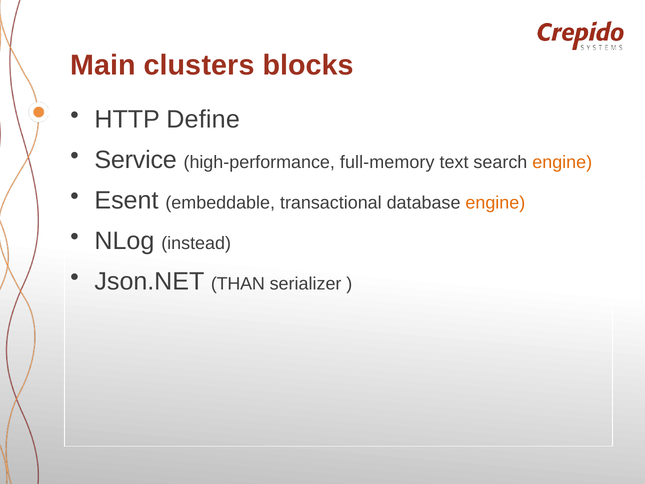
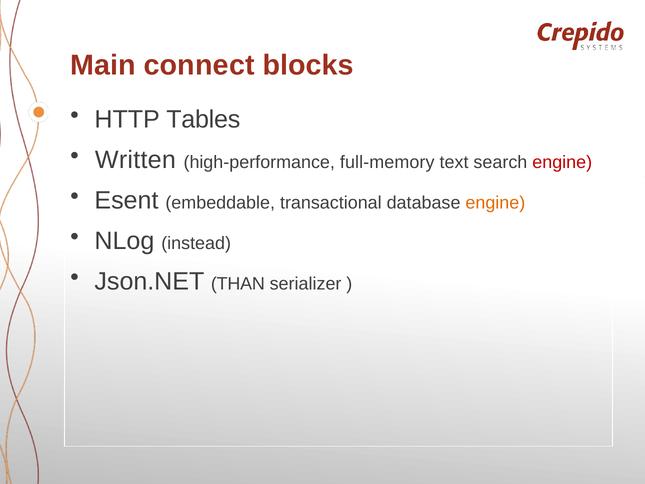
clusters: clusters -> connect
Define: Define -> Tables
Service: Service -> Written
engine at (562, 162) colour: orange -> red
